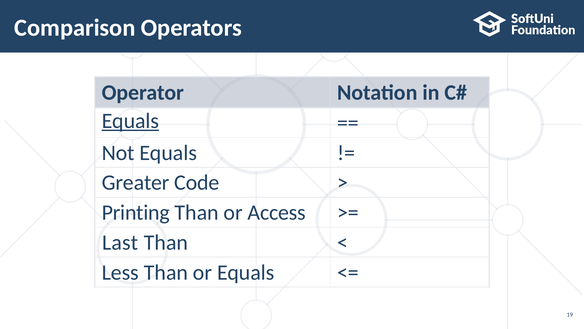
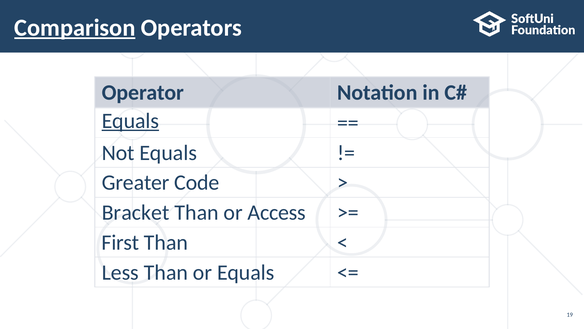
Comparison underline: none -> present
Printing: Printing -> Bracket
Last: Last -> First
